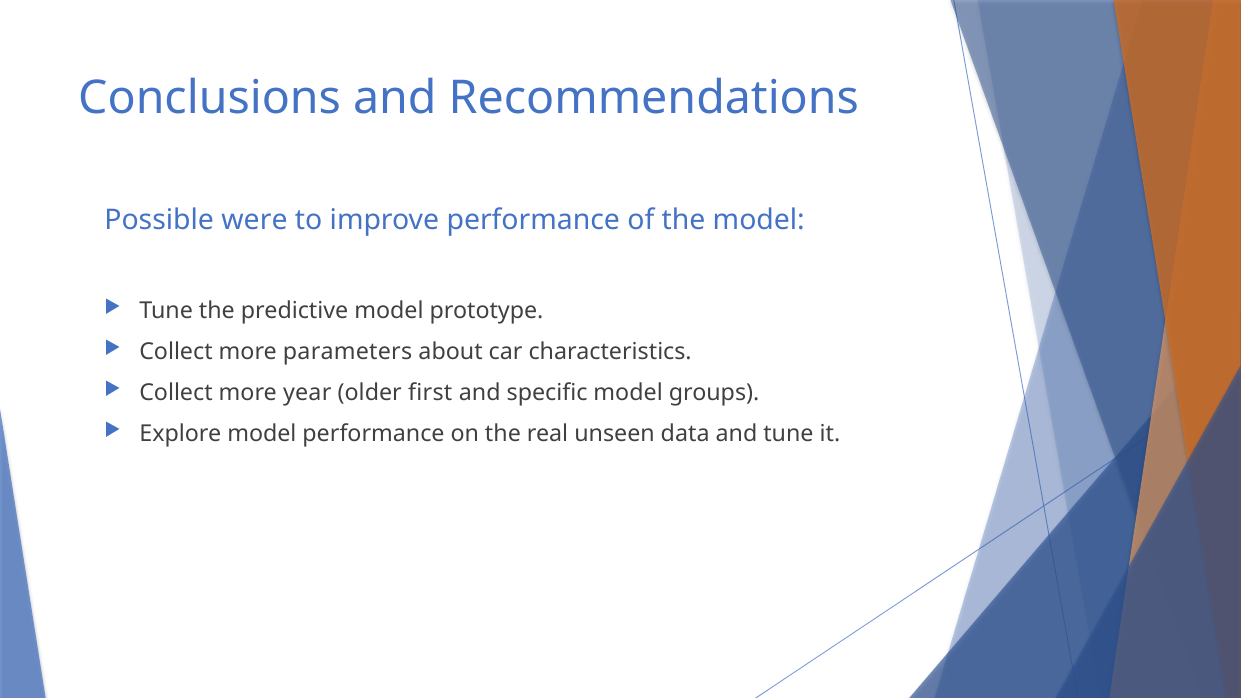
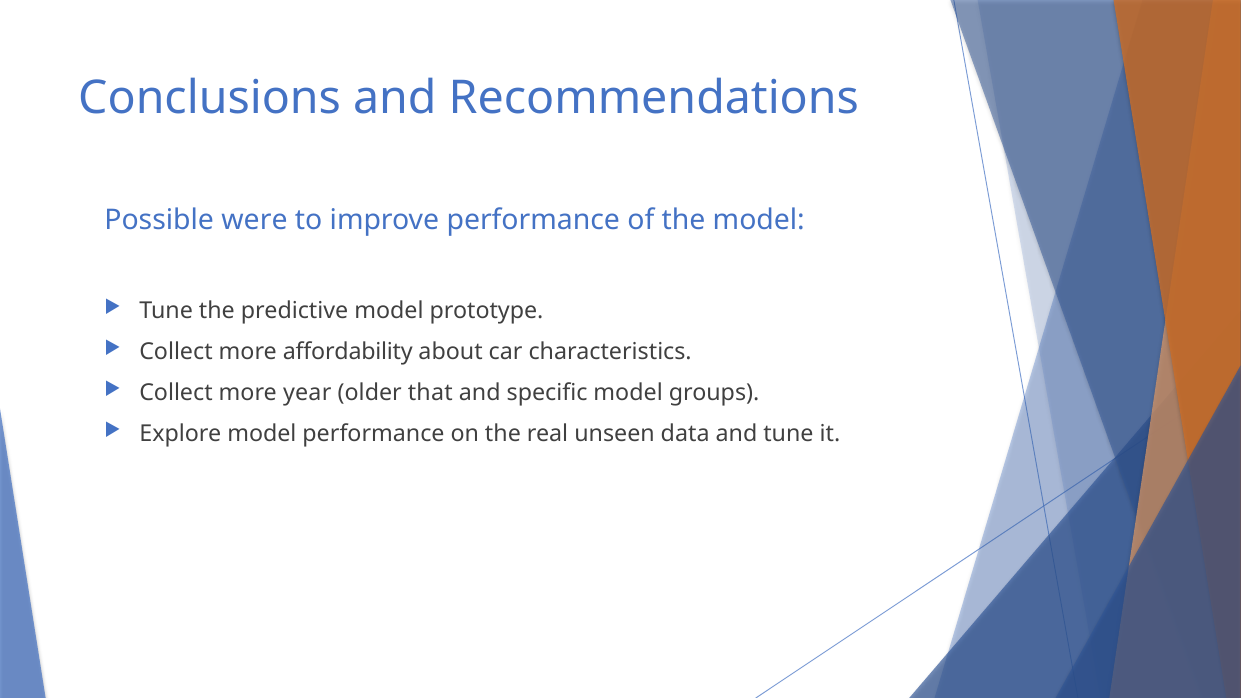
parameters: parameters -> affordability
first: first -> that
